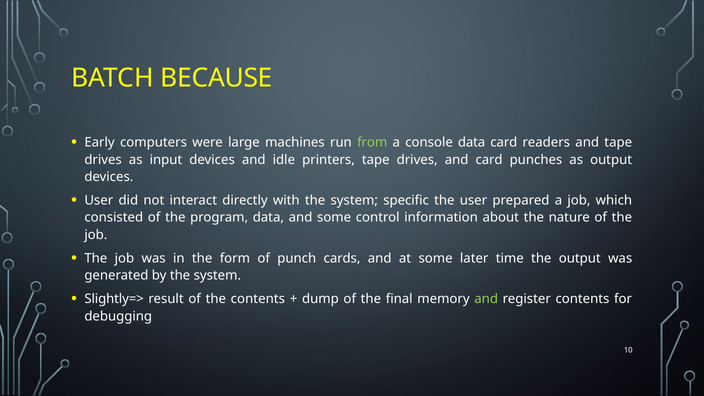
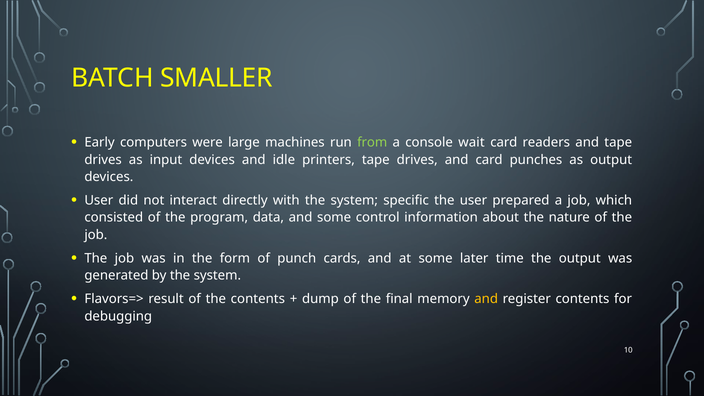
BECAUSE: BECAUSE -> SMALLER
console data: data -> wait
Slightly=>: Slightly=> -> Flavors=>
and at (486, 299) colour: light green -> yellow
